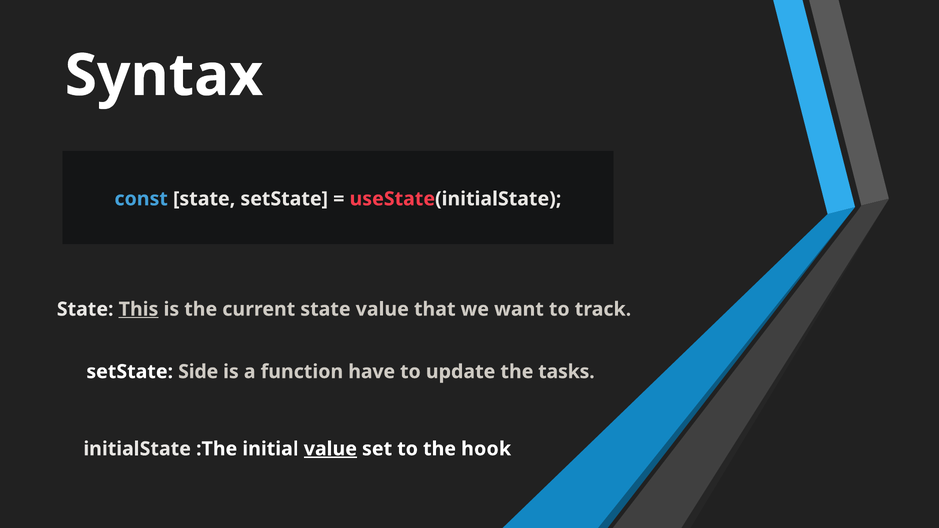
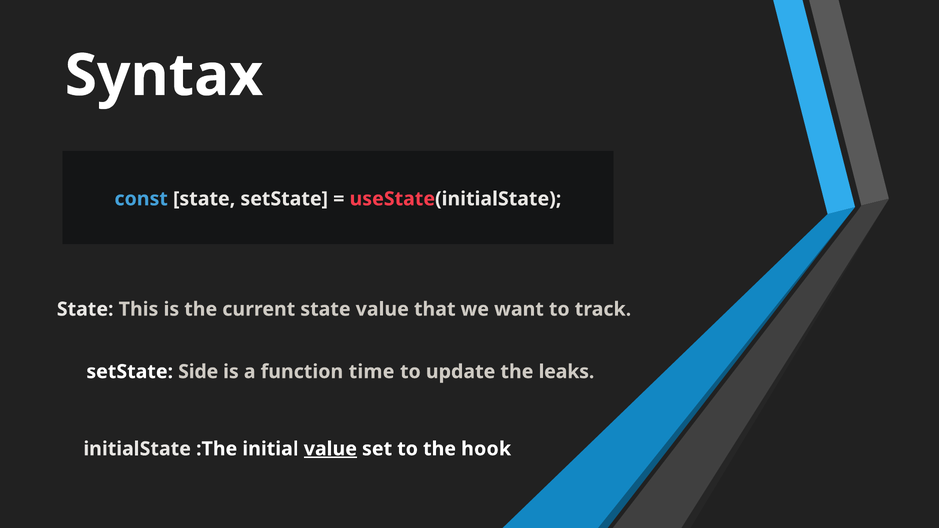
This underline: present -> none
have: have -> time
tasks: tasks -> leaks
